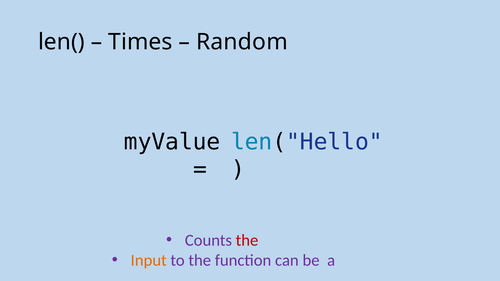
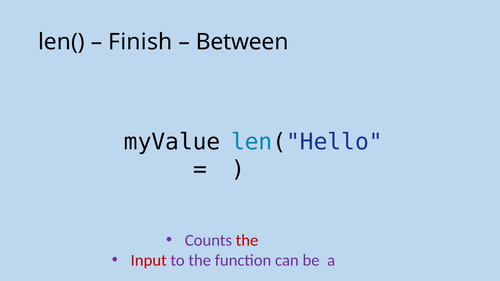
Times: Times -> Finish
Random: Random -> Between
Input colour: orange -> red
